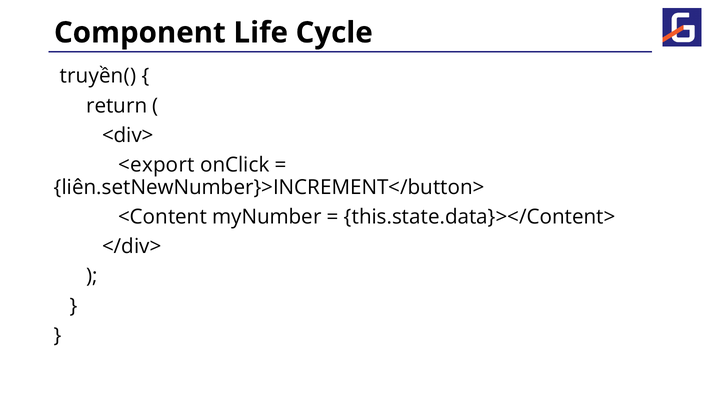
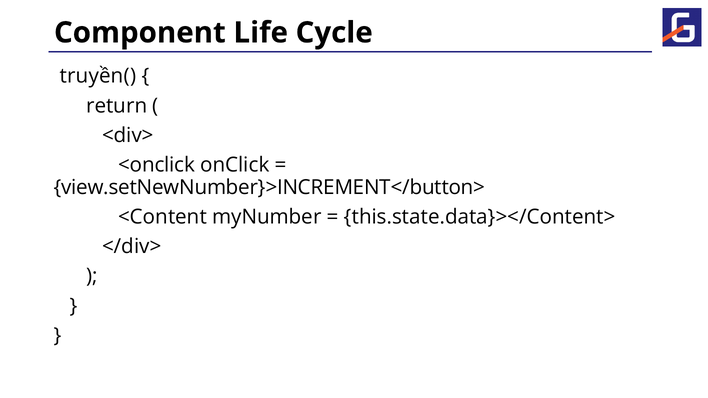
<export: <export -> <onclick
liên.setNewNumber}>INCREMENT</button>: liên.setNewNumber}>INCREMENT</button> -> view.setNewNumber}>INCREMENT</button>
